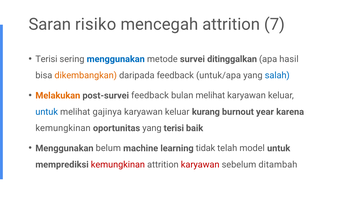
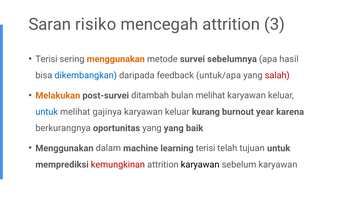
7: 7 -> 3
menggunakan at (116, 59) colour: blue -> orange
ditinggalkan: ditinggalkan -> sebelumnya
dikembangkan colour: orange -> blue
salah colour: blue -> red
post-survei feedback: feedback -> ditambah
kemungkinan at (63, 128): kemungkinan -> berkurangnya
yang terisi: terisi -> yang
belum: belum -> dalam
learning tidak: tidak -> terisi
model: model -> tujuan
karyawan at (200, 165) colour: red -> black
sebelum ditambah: ditambah -> karyawan
